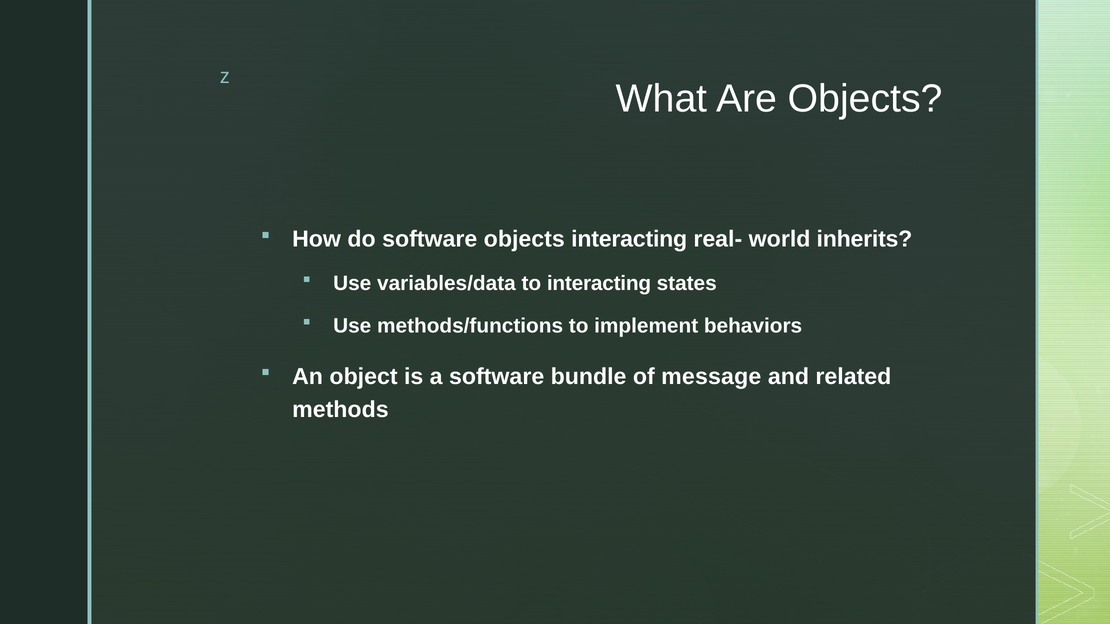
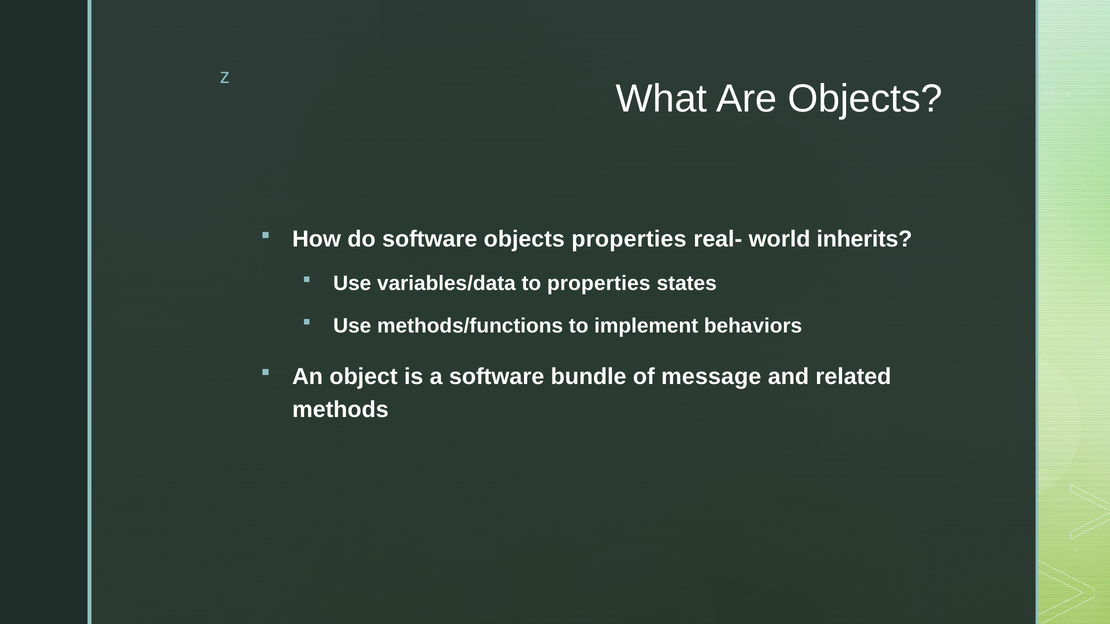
objects interacting: interacting -> properties
to interacting: interacting -> properties
